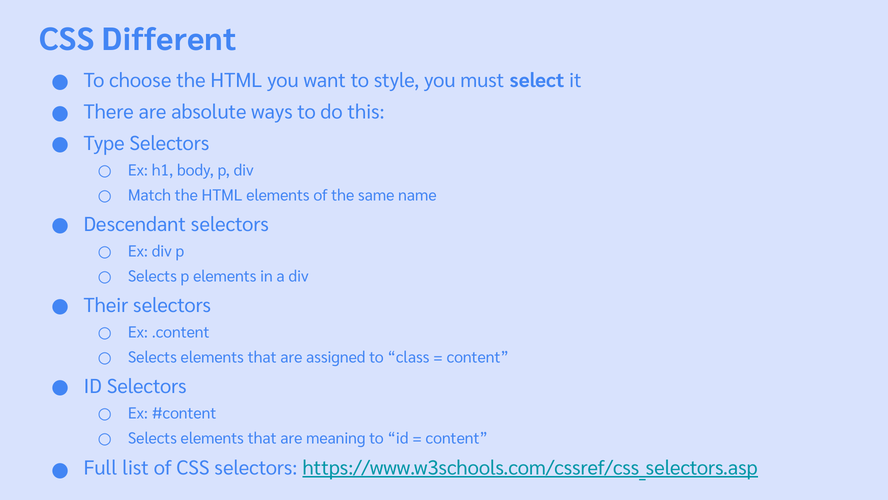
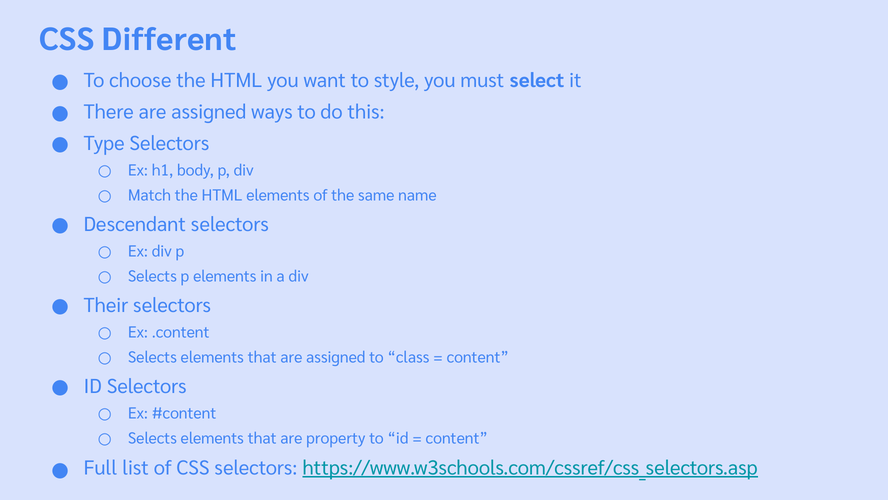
There are absolute: absolute -> assigned
meaning: meaning -> property
